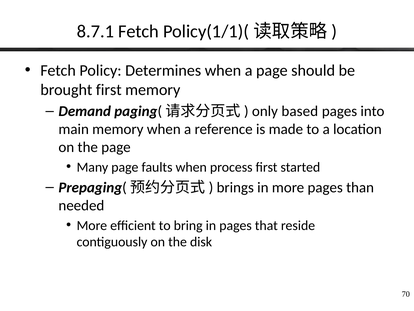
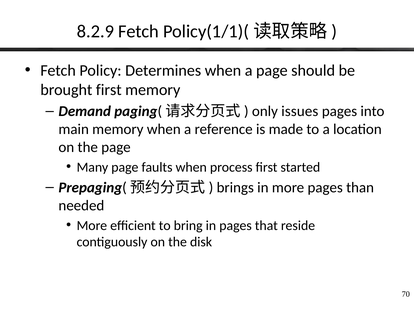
8.7.1: 8.7.1 -> 8.2.9
based: based -> issues
